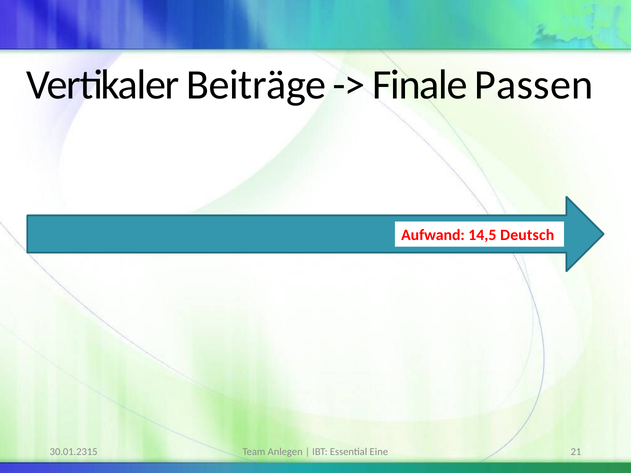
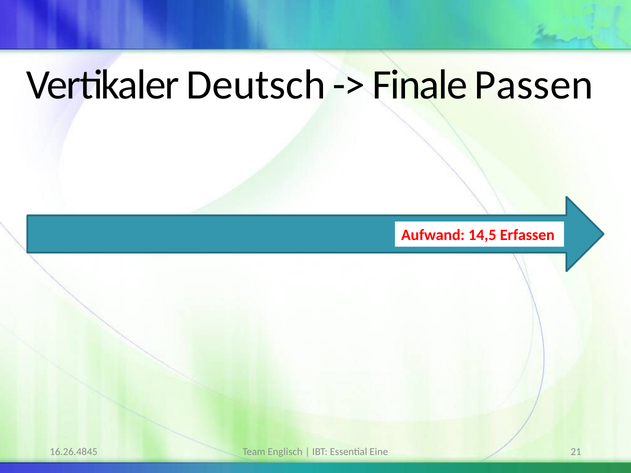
Beiträge: Beiträge -> Deutsch
Deutsch: Deutsch -> Erfassen
Anlegen: Anlegen -> Englisch
30.01.2315: 30.01.2315 -> 16.26.4845
